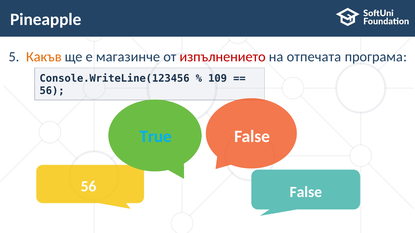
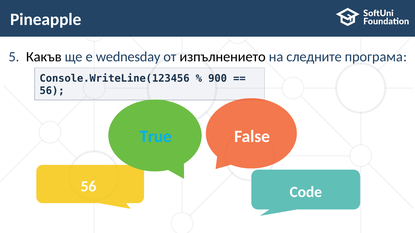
Какъв colour: orange -> black
магазинче: магазинче -> wednesday
изпълнението colour: red -> black
отпечата: отпечата -> следните
109: 109 -> 900
False at (306, 192): False -> Code
